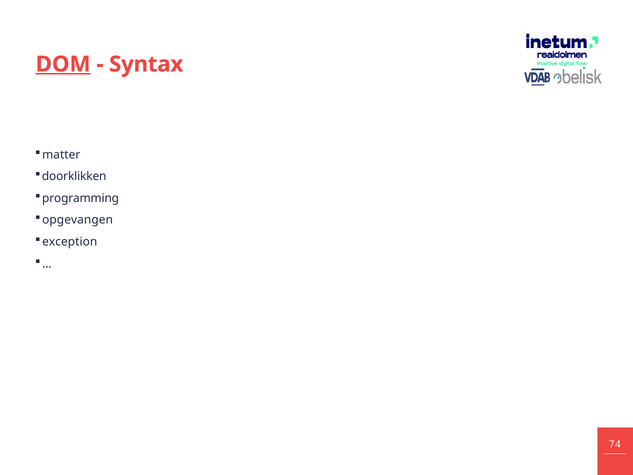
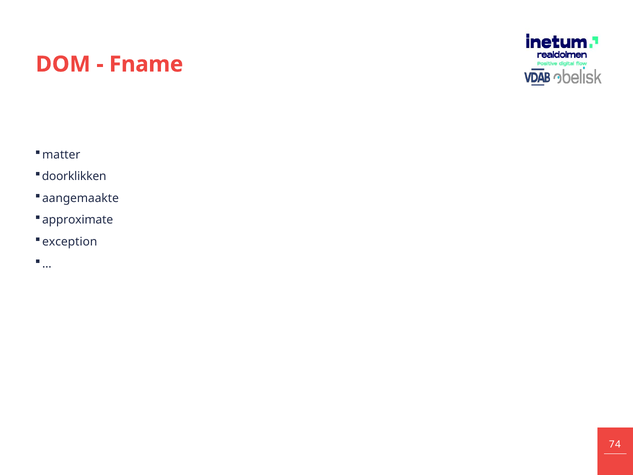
DOM underline: present -> none
Syntax: Syntax -> Fname
programming: programming -> aangemaakte
opgevangen: opgevangen -> approximate
